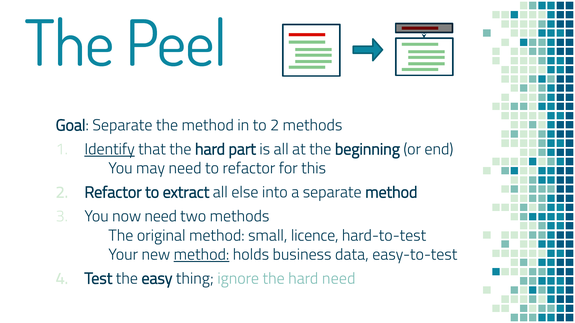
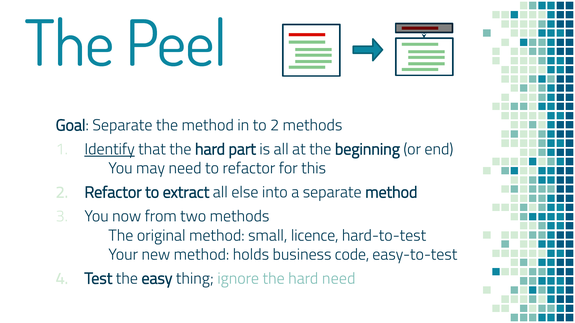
now need: need -> from
method at (201, 255) underline: present -> none
data: data -> code
